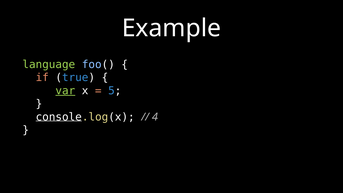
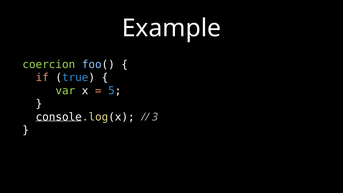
language: language -> coercion
var underline: present -> none
4: 4 -> 3
